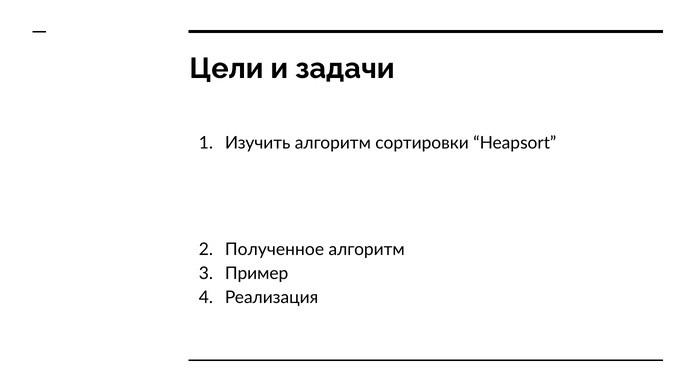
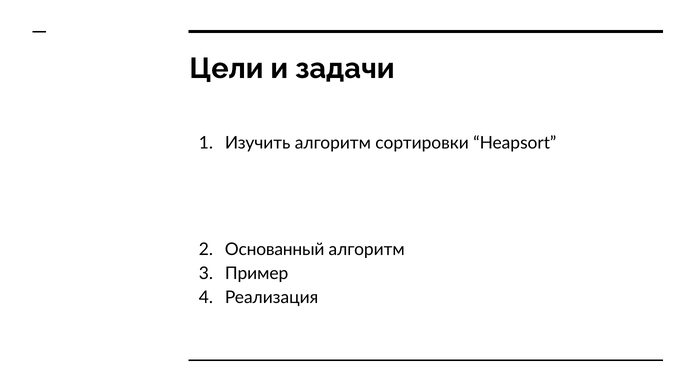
Полученное: Полученное -> Основанный
